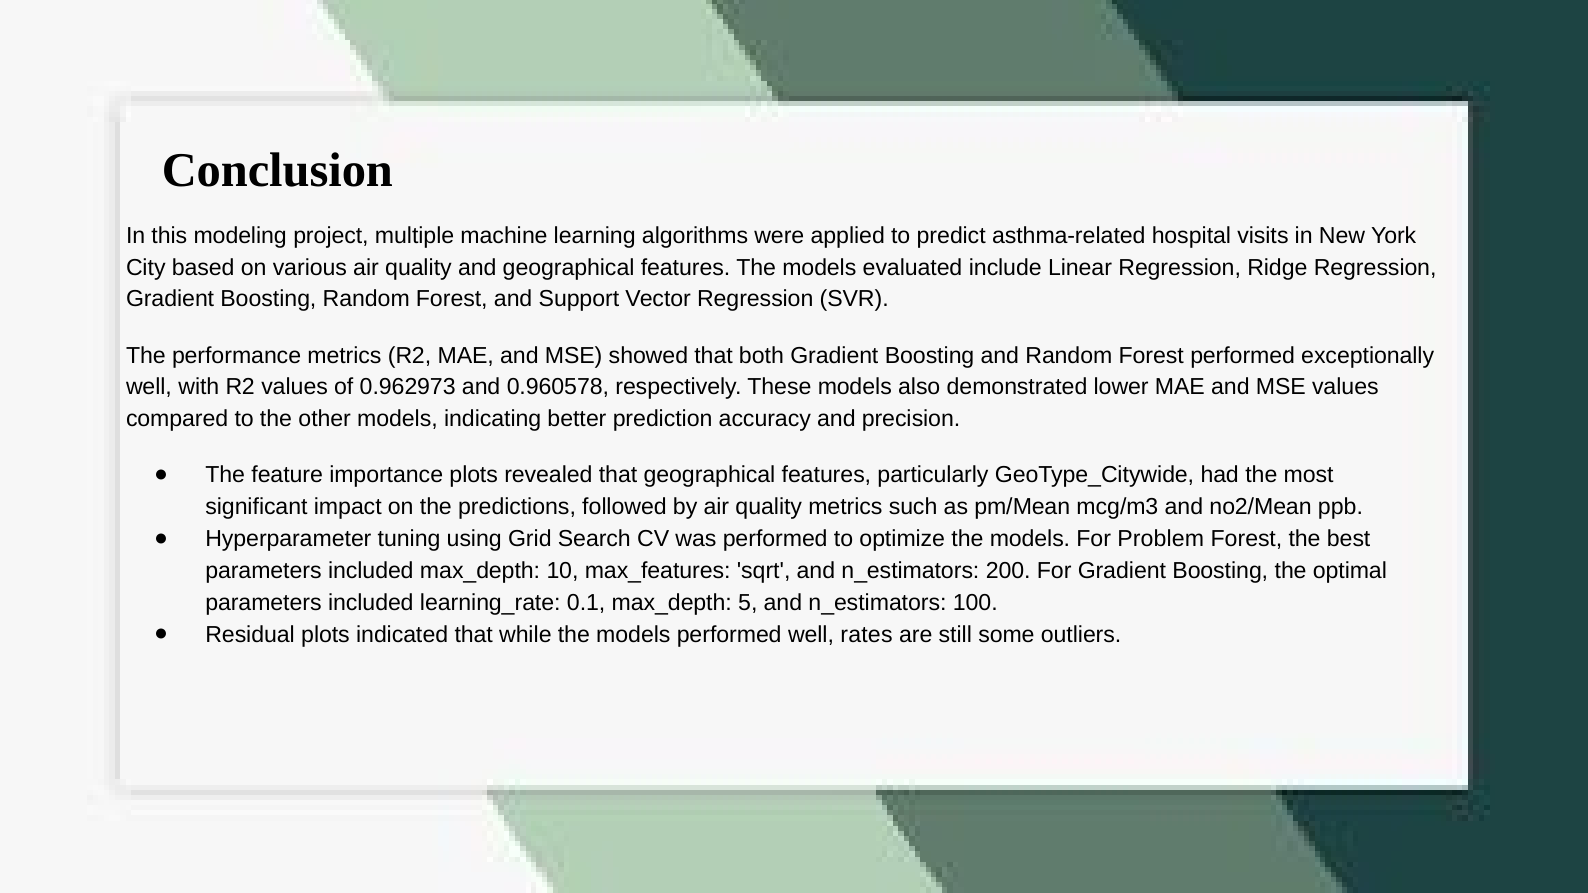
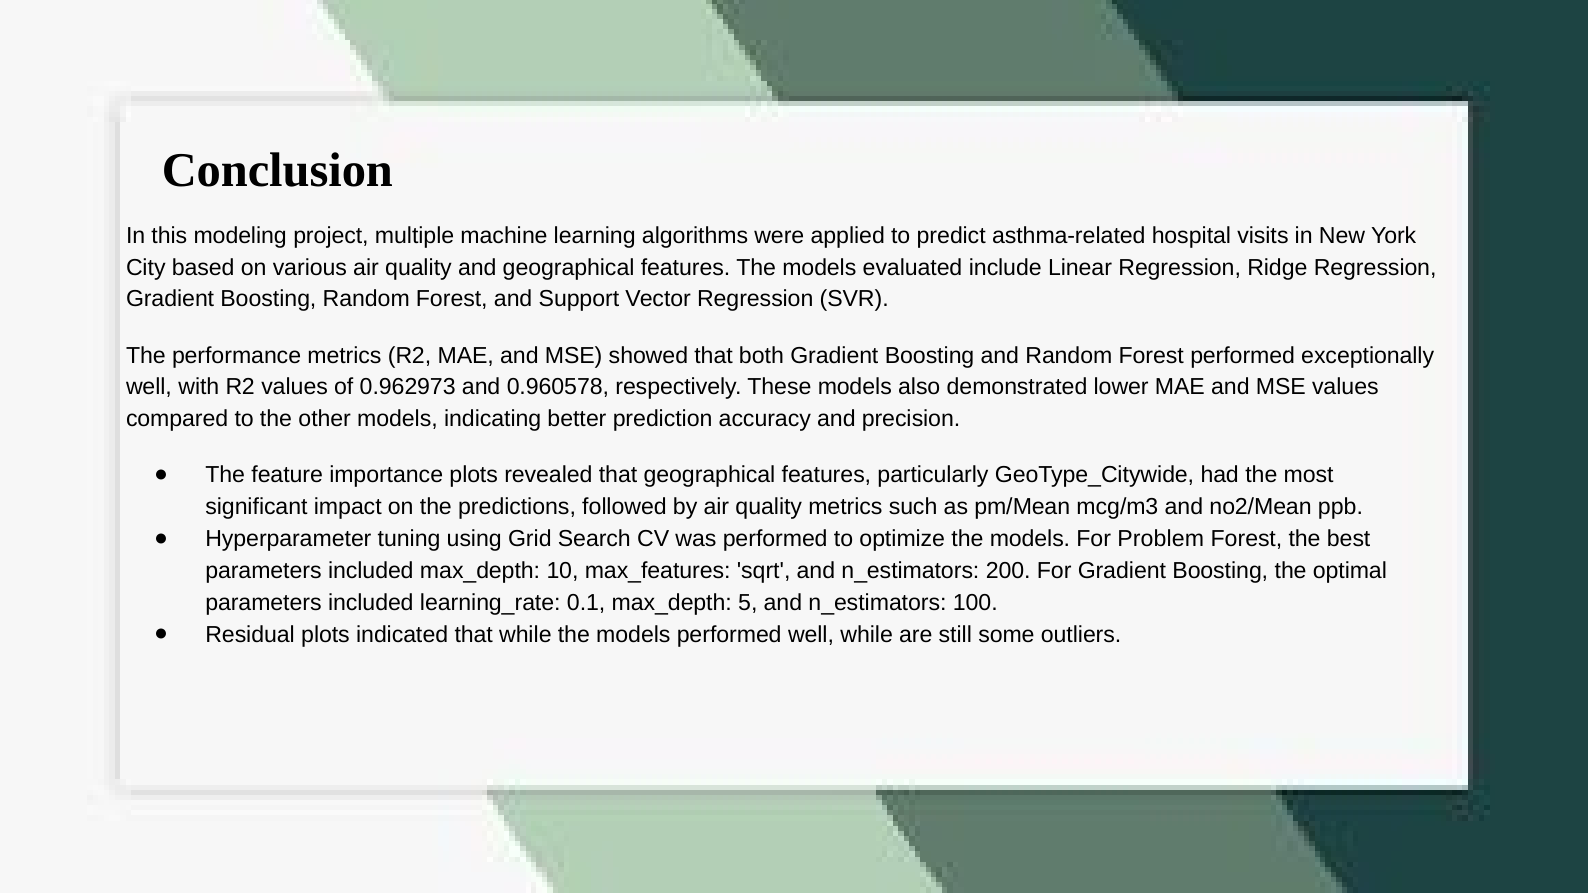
well rates: rates -> while
